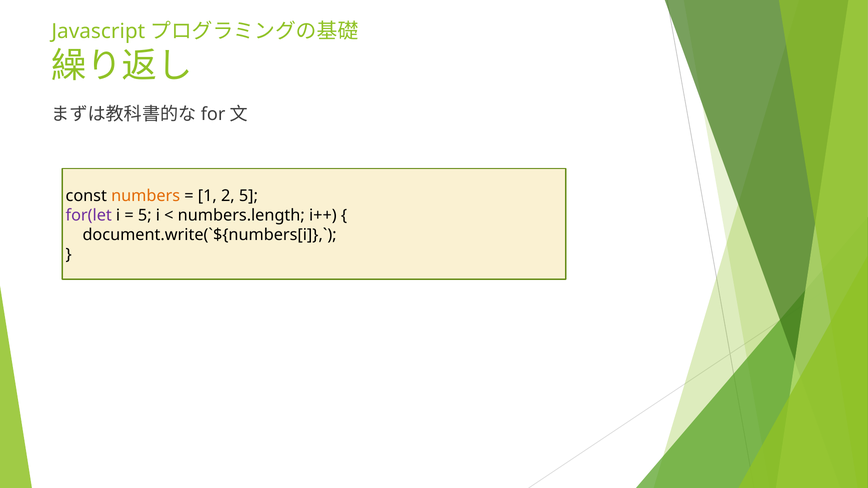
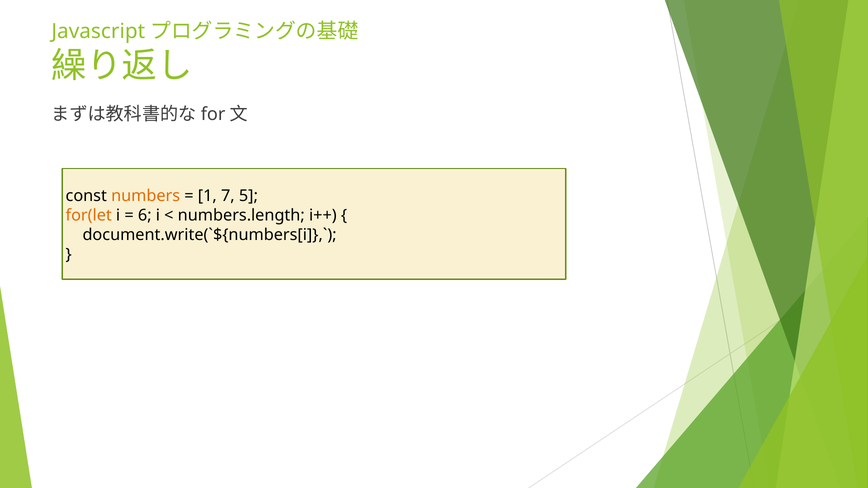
2: 2 -> 7
for(let colour: purple -> orange
5 at (145, 215): 5 -> 6
